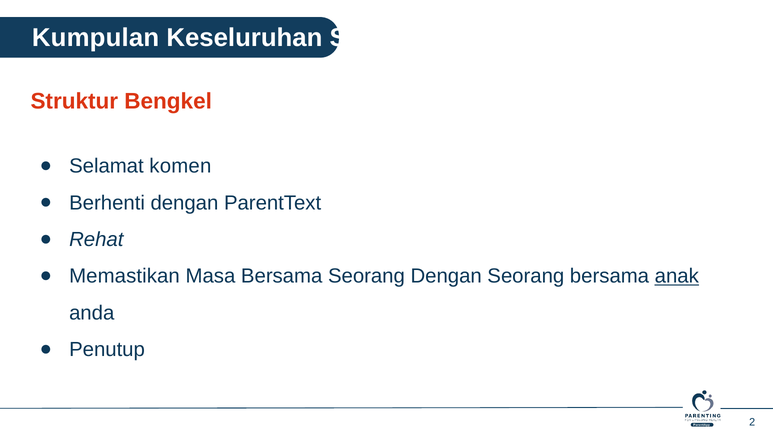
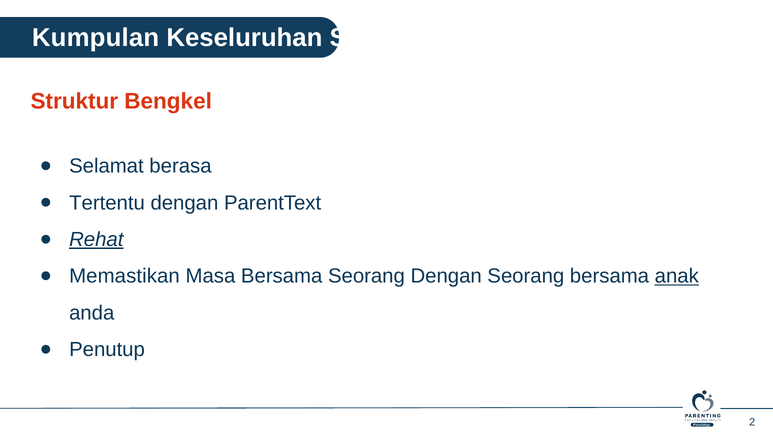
komen: komen -> berasa
Berhenti: Berhenti -> Tertentu
Rehat underline: none -> present
